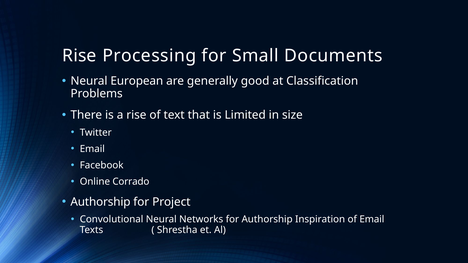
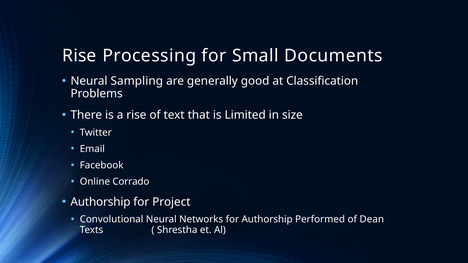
European: European -> Sampling
Inspiration: Inspiration -> Performed
of Email: Email -> Dean
